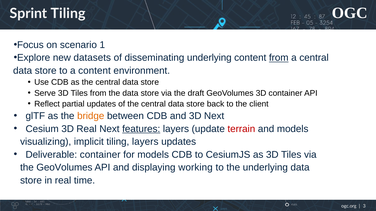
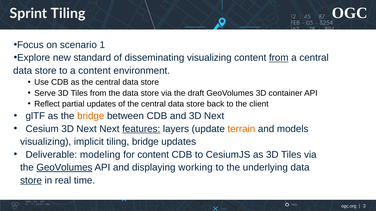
datasets: datasets -> standard
disseminating underlying: underlying -> visualizing
Real at (87, 129): Real -> Next
terrain colour: red -> orange
tiling layers: layers -> bridge
Deliverable container: container -> modeling
for models: models -> content
GeoVolumes at (64, 168) underline: none -> present
store at (31, 181) underline: none -> present
